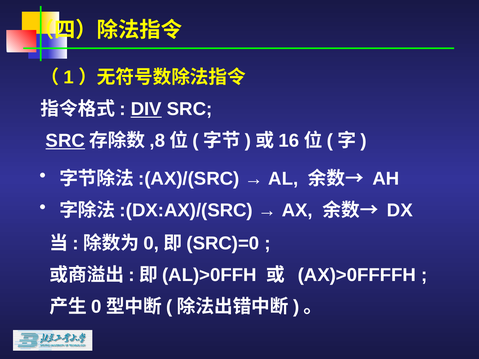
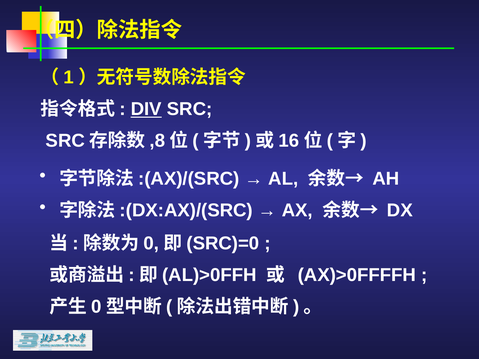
SRC at (65, 141) underline: present -> none
